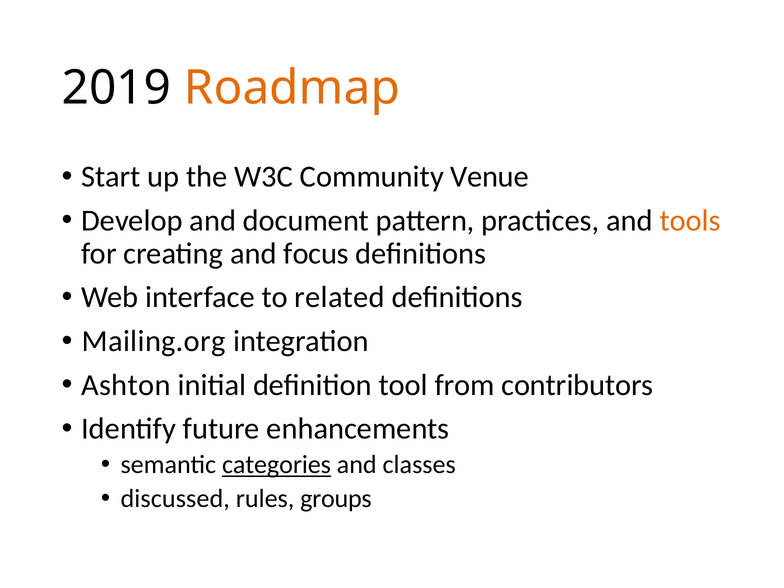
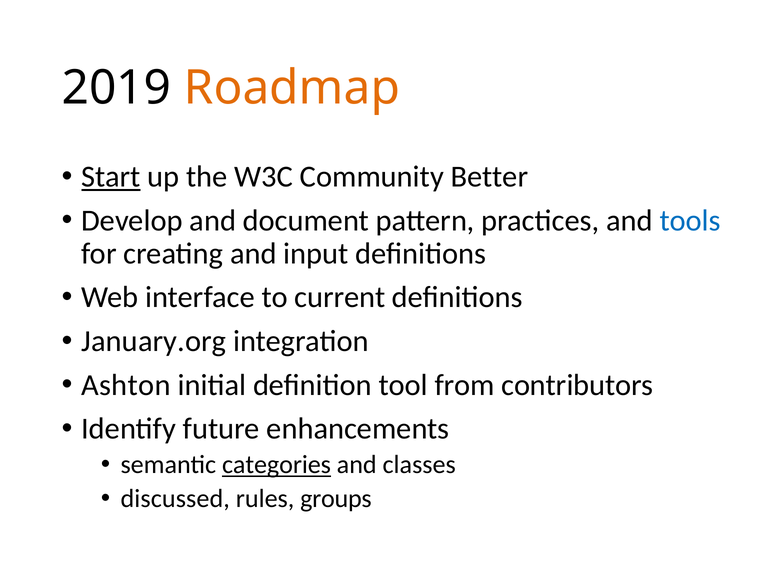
Start underline: none -> present
Venue: Venue -> Better
tools colour: orange -> blue
focus: focus -> input
related: related -> current
Mailing.org: Mailing.org -> January.org
